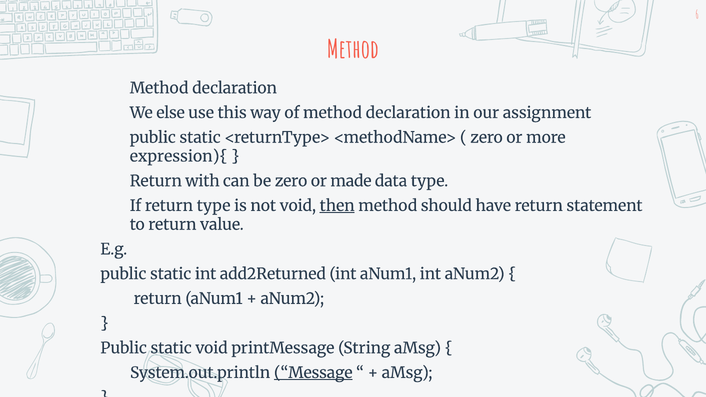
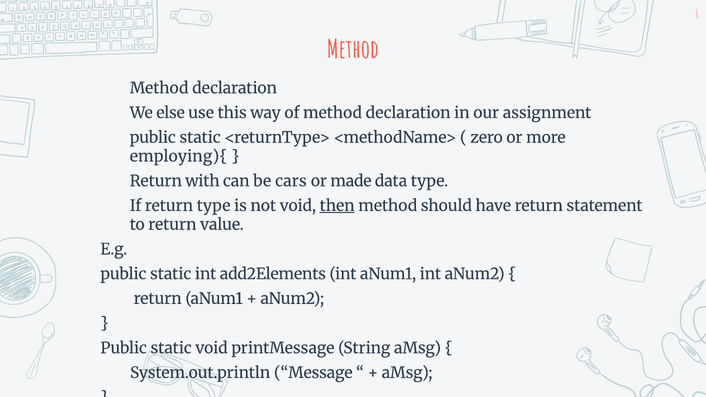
expression){: expression){ -> employing){
be zero: zero -> cars
add2Returned: add2Returned -> add2Elements
Message underline: present -> none
